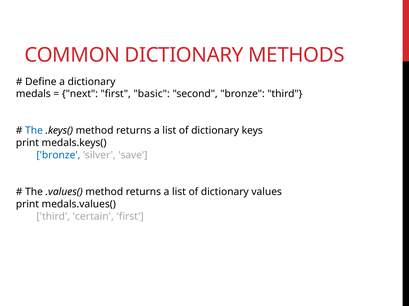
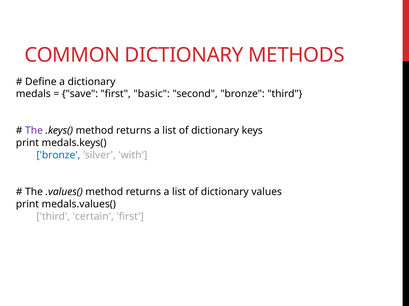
next: next -> save
The at (34, 131) colour: blue -> purple
save: save -> with
